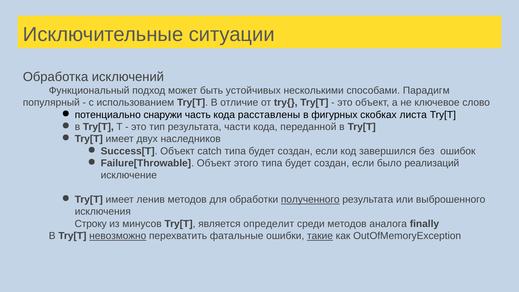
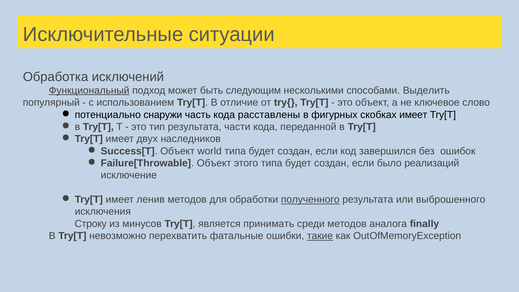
Функциональный underline: none -> present
устойчивых: устойчивых -> следующим
Парадигм: Парадигм -> Выделить
скобках листа: листа -> имеет
catch: catch -> world
определит: определит -> принимать
невозможно underline: present -> none
